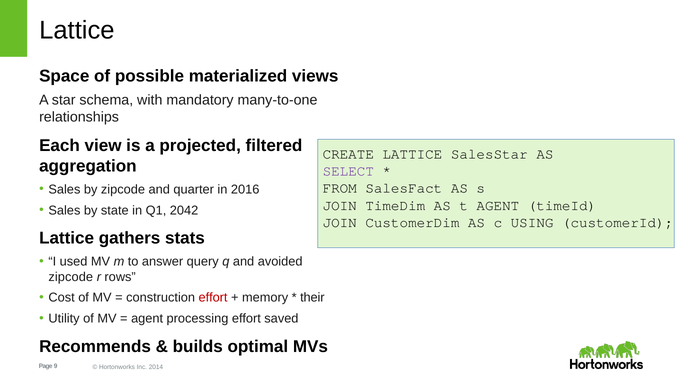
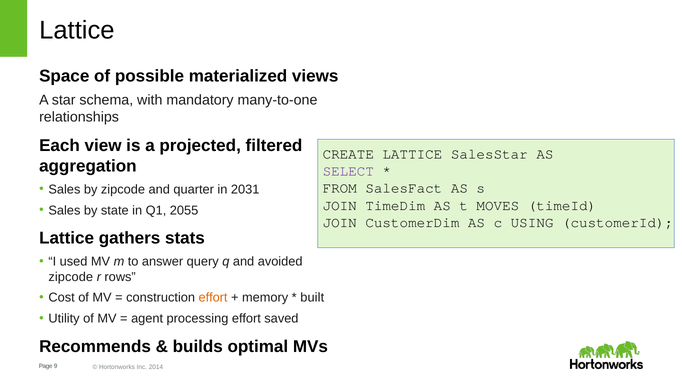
2016: 2016 -> 2031
t AGENT: AGENT -> MOVES
2042: 2042 -> 2055
effort at (213, 298) colour: red -> orange
their: their -> built
